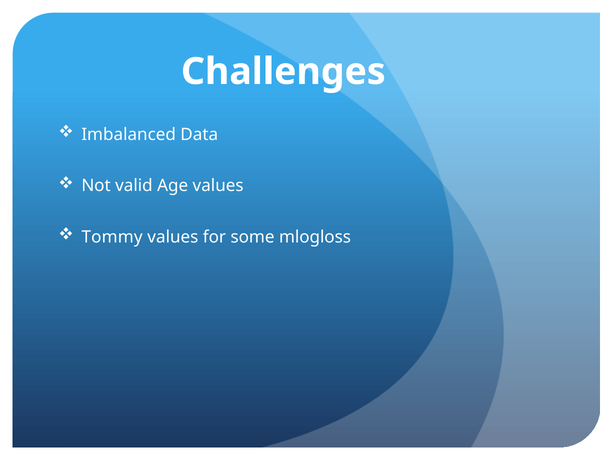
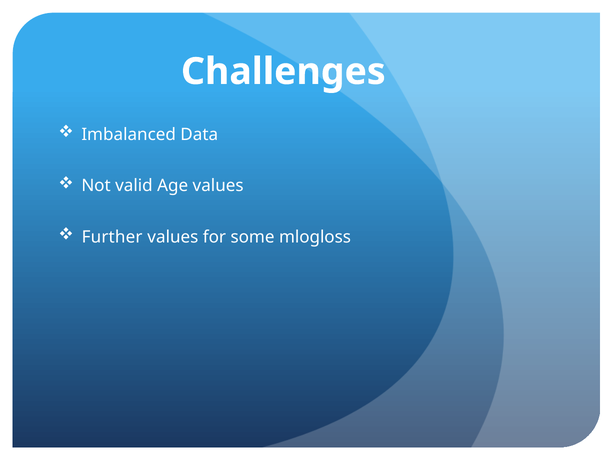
Tommy: Tommy -> Further
